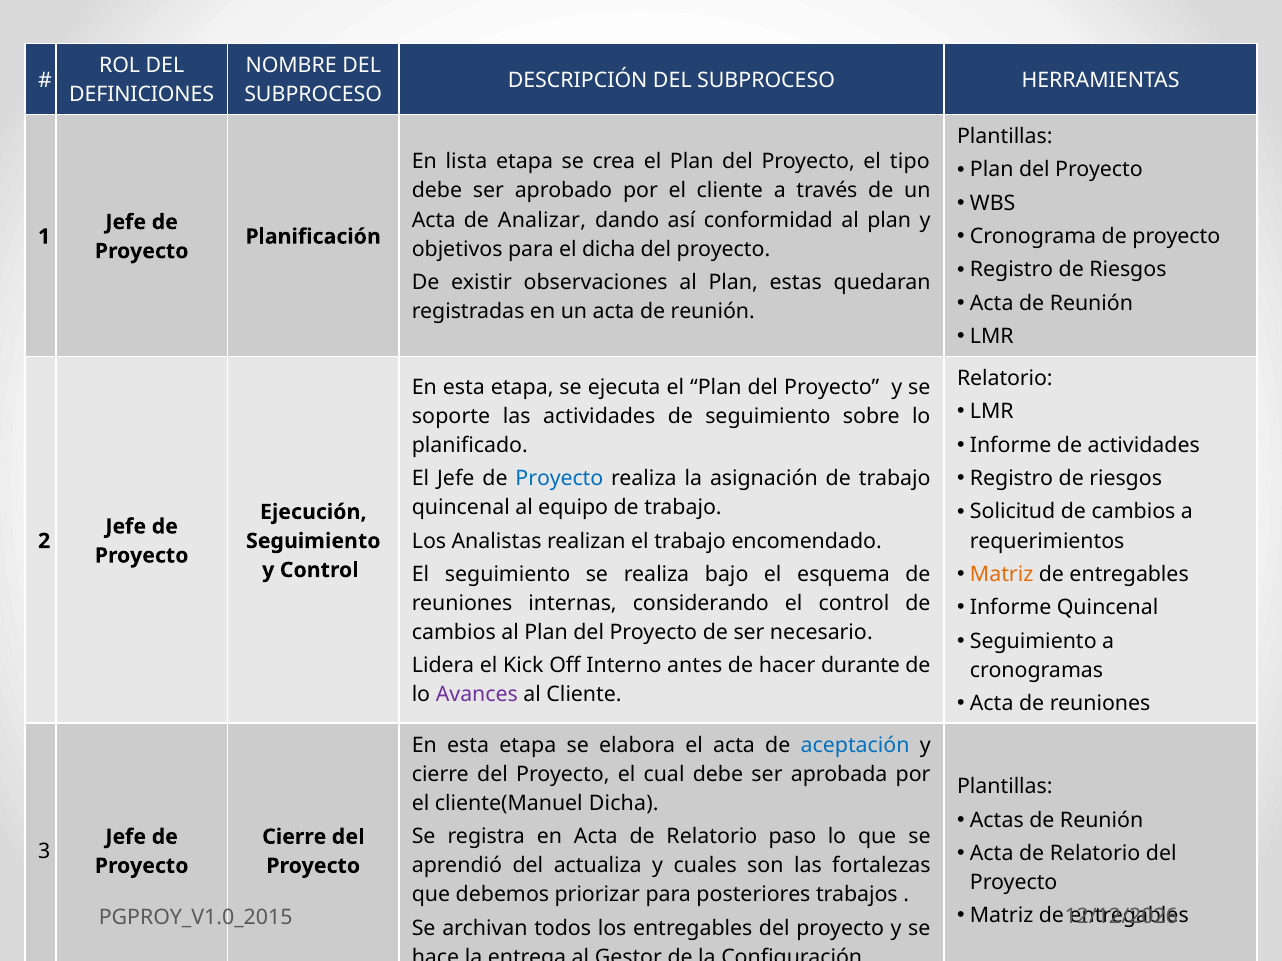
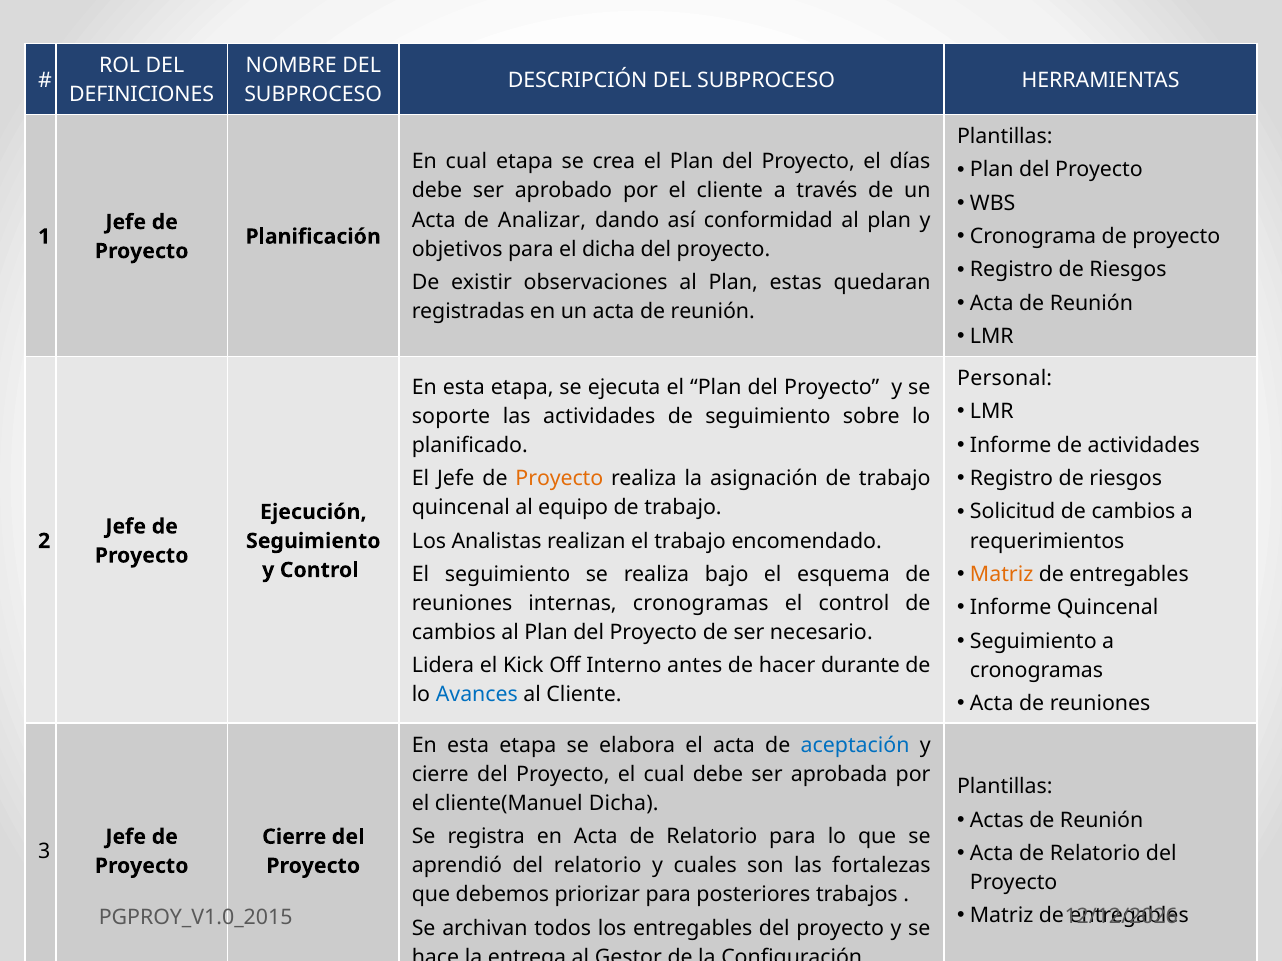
En lista: lista -> cual
tipo: tipo -> días
Relatorio at (1005, 379): Relatorio -> Personal
Proyecto at (559, 479) colour: blue -> orange
internas considerando: considerando -> cronogramas
Avances colour: purple -> blue
Relatorio paso: paso -> para
del actualiza: actualiza -> relatorio
